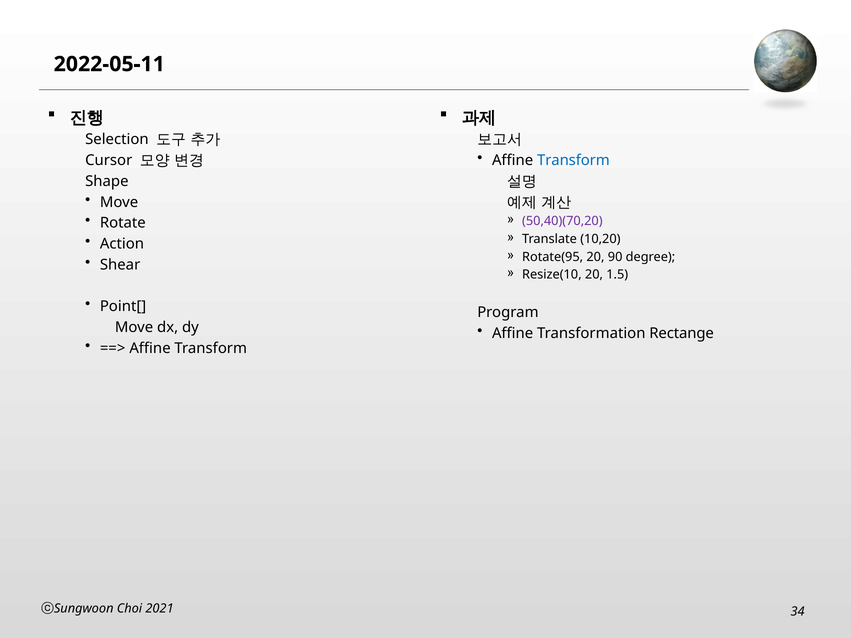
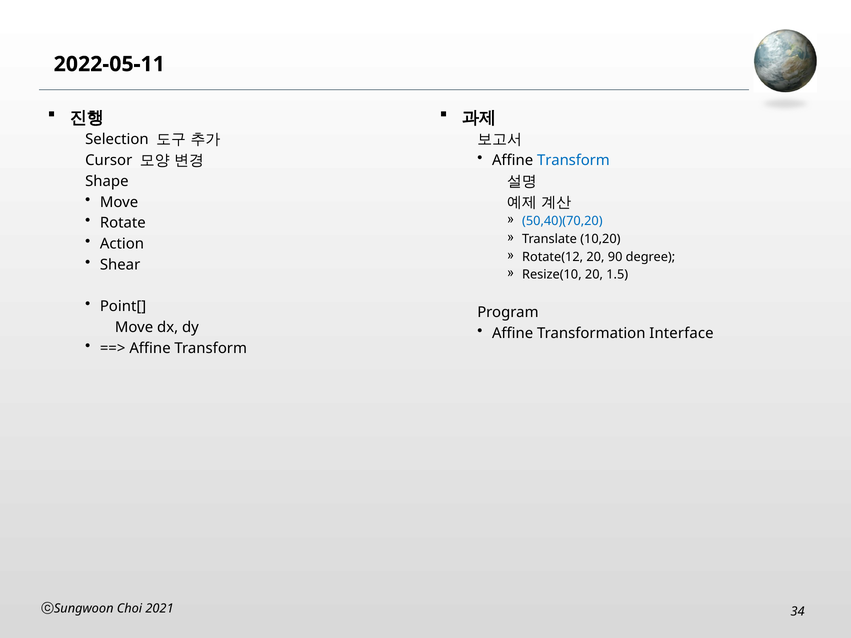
50,40)(70,20 colour: purple -> blue
Rotate(95: Rotate(95 -> Rotate(12
Rectange: Rectange -> Interface
